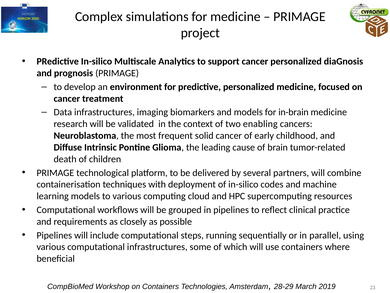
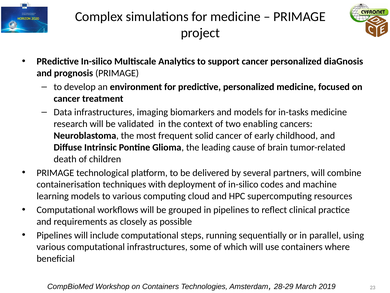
in-brain: in-brain -> in-tasks
